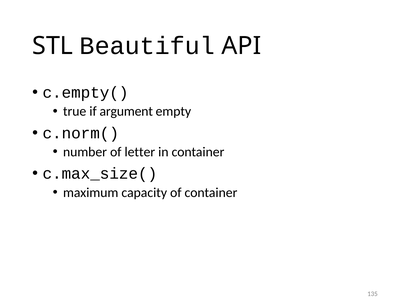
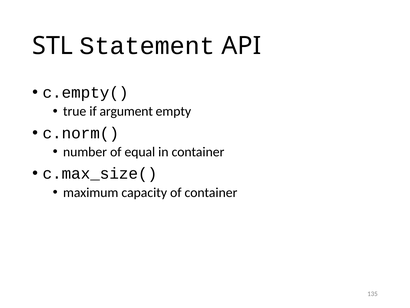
Beautiful: Beautiful -> Statement
letter: letter -> equal
